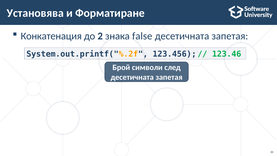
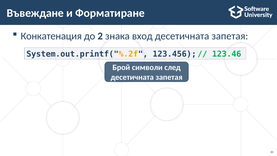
Установява: Установява -> Въвеждане
false: false -> вход
